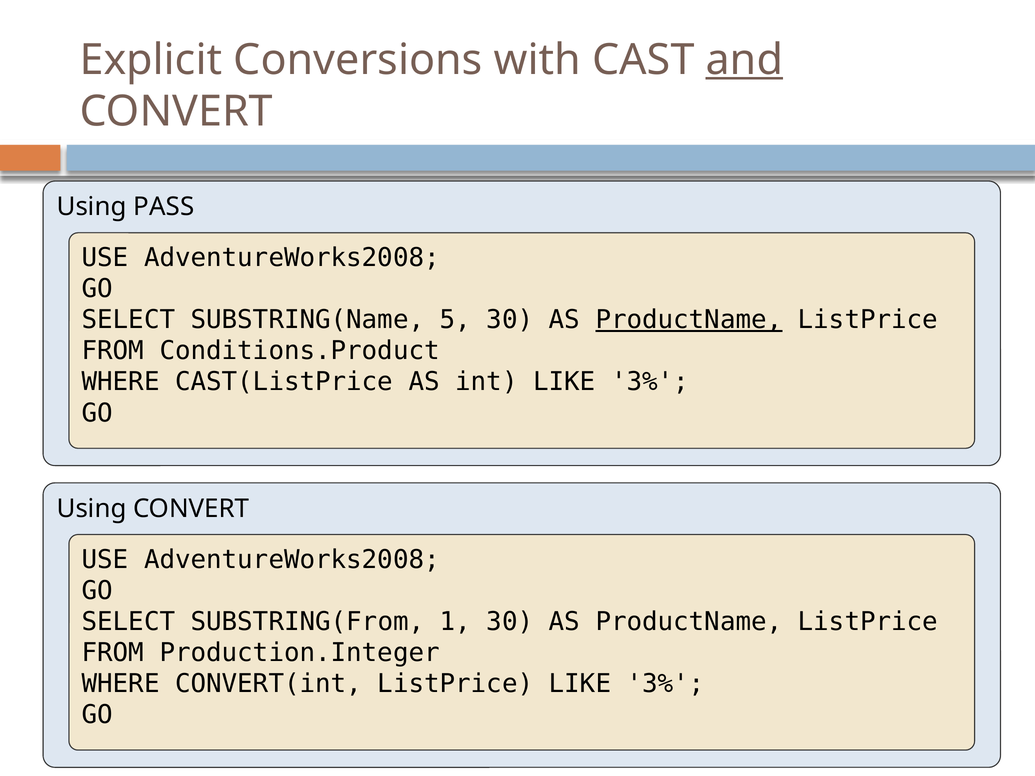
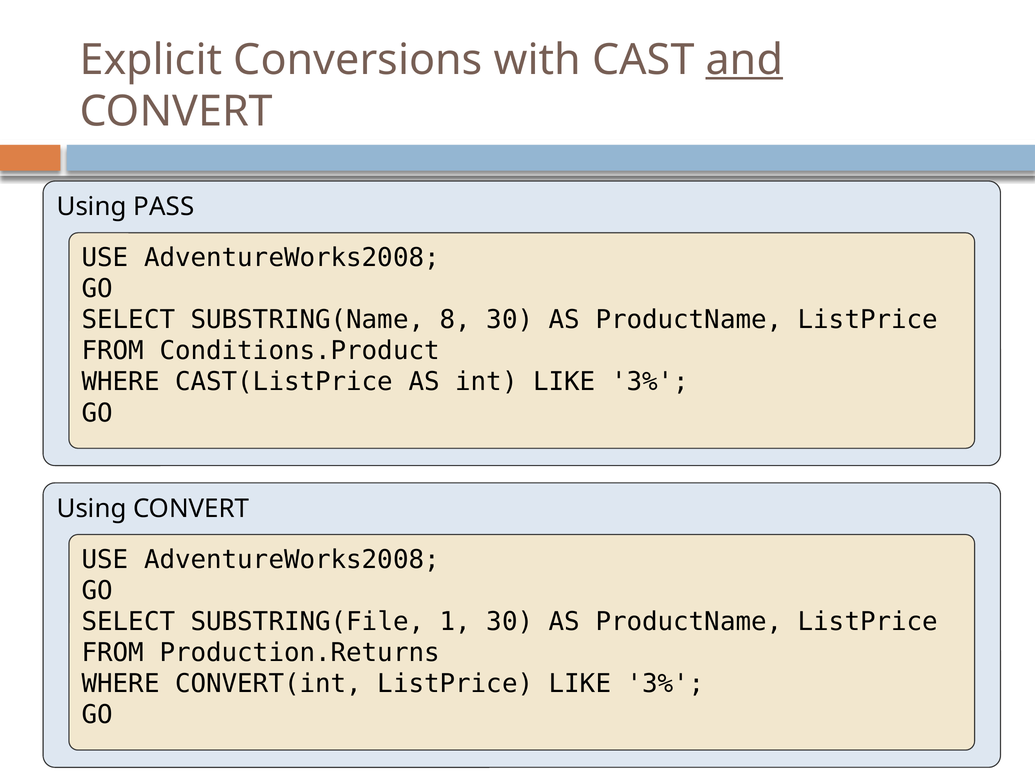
5: 5 -> 8
ProductName at (689, 320) underline: present -> none
SUBSTRING(From: SUBSTRING(From -> SUBSTRING(File
Production.Integer: Production.Integer -> Production.Returns
